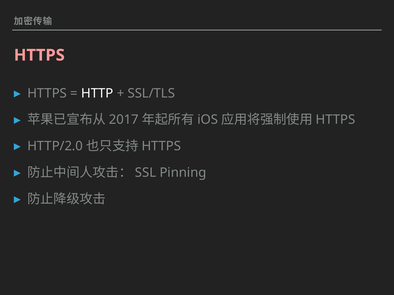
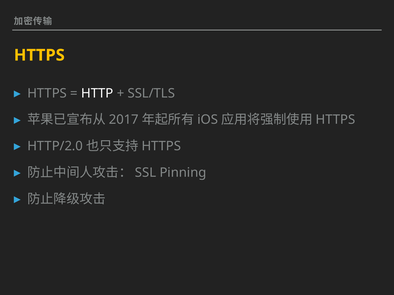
HTTPS at (39, 55) colour: pink -> yellow
